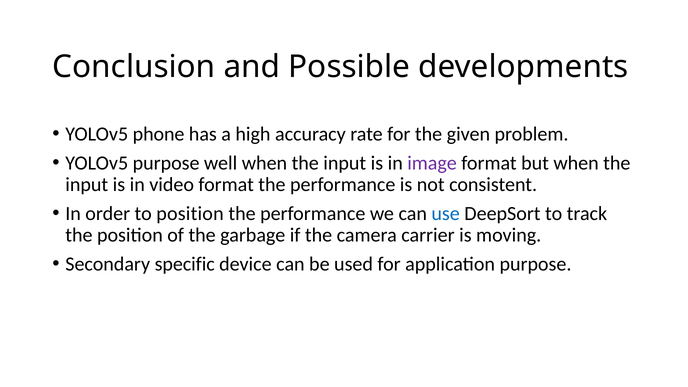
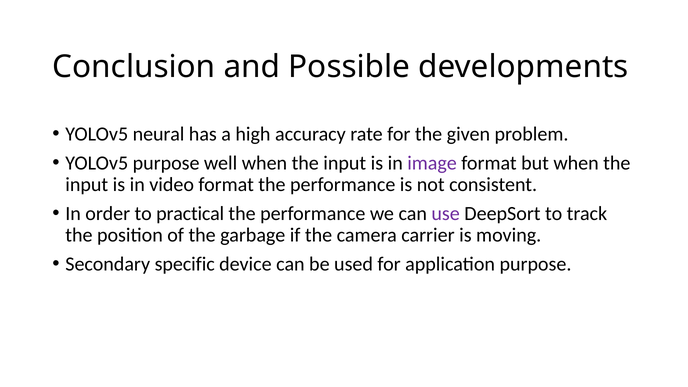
phone: phone -> neural
to position: position -> practical
use colour: blue -> purple
